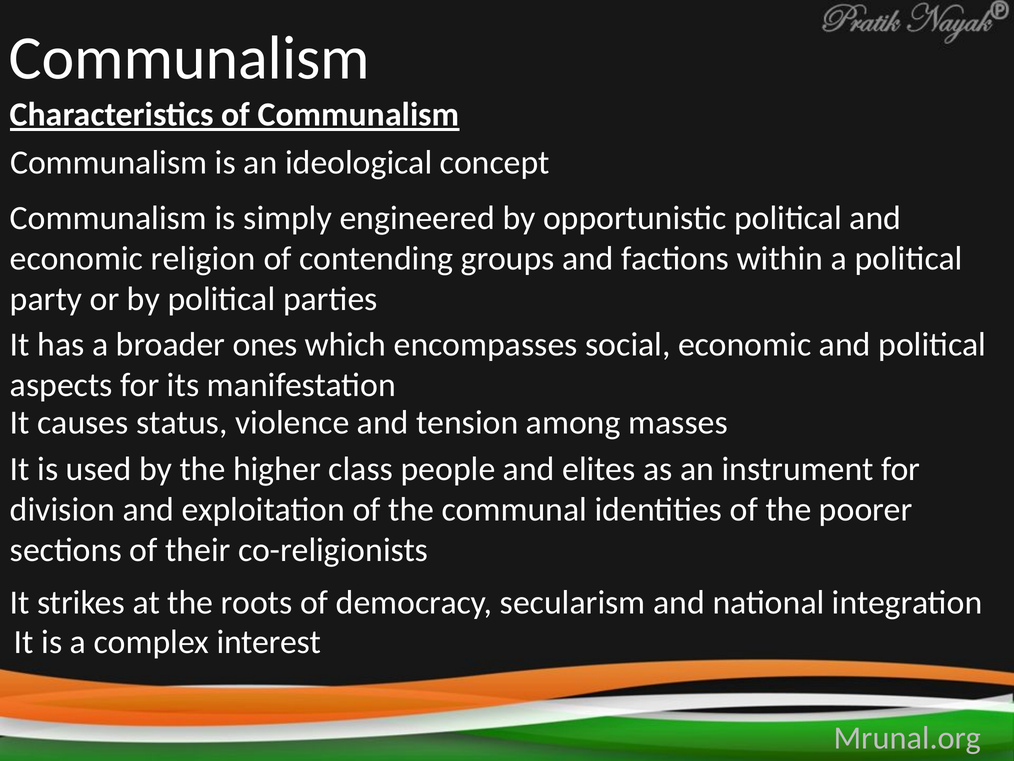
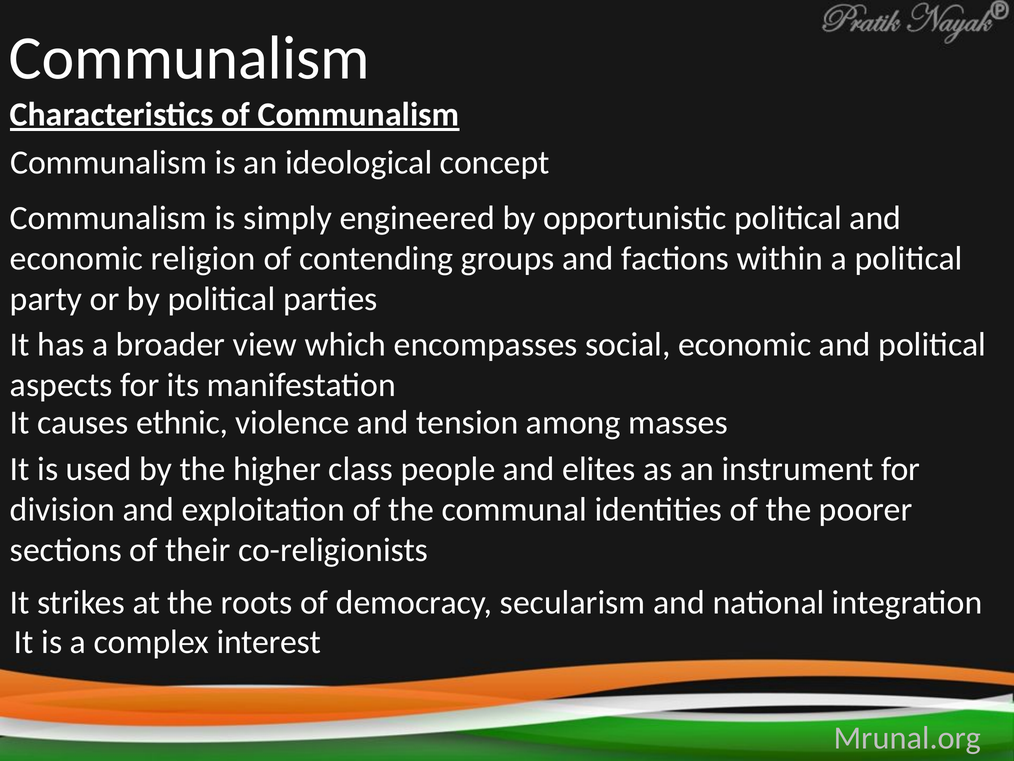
ones: ones -> view
status: status -> ethnic
